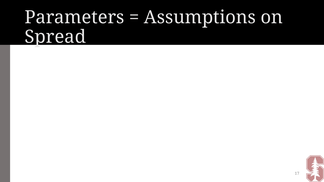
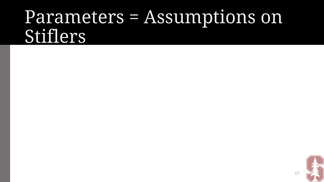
Spread: Spread -> Stiflers
